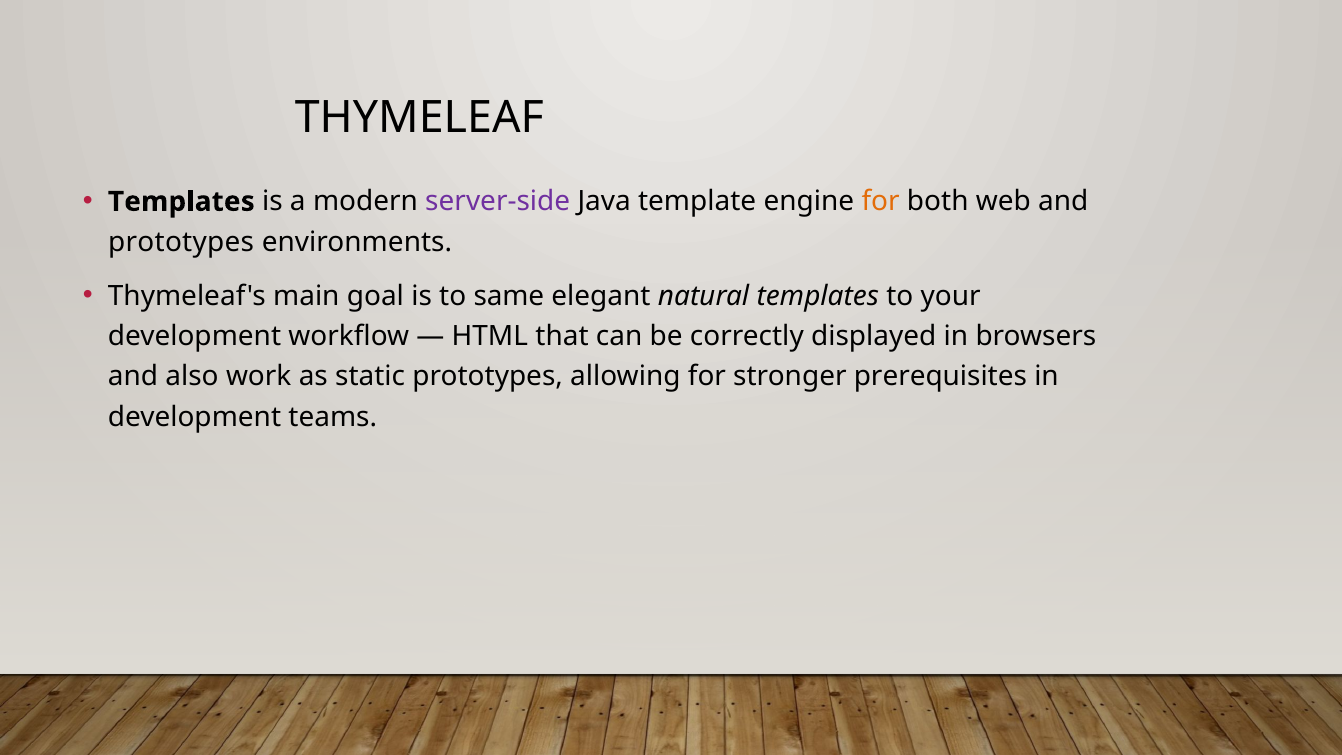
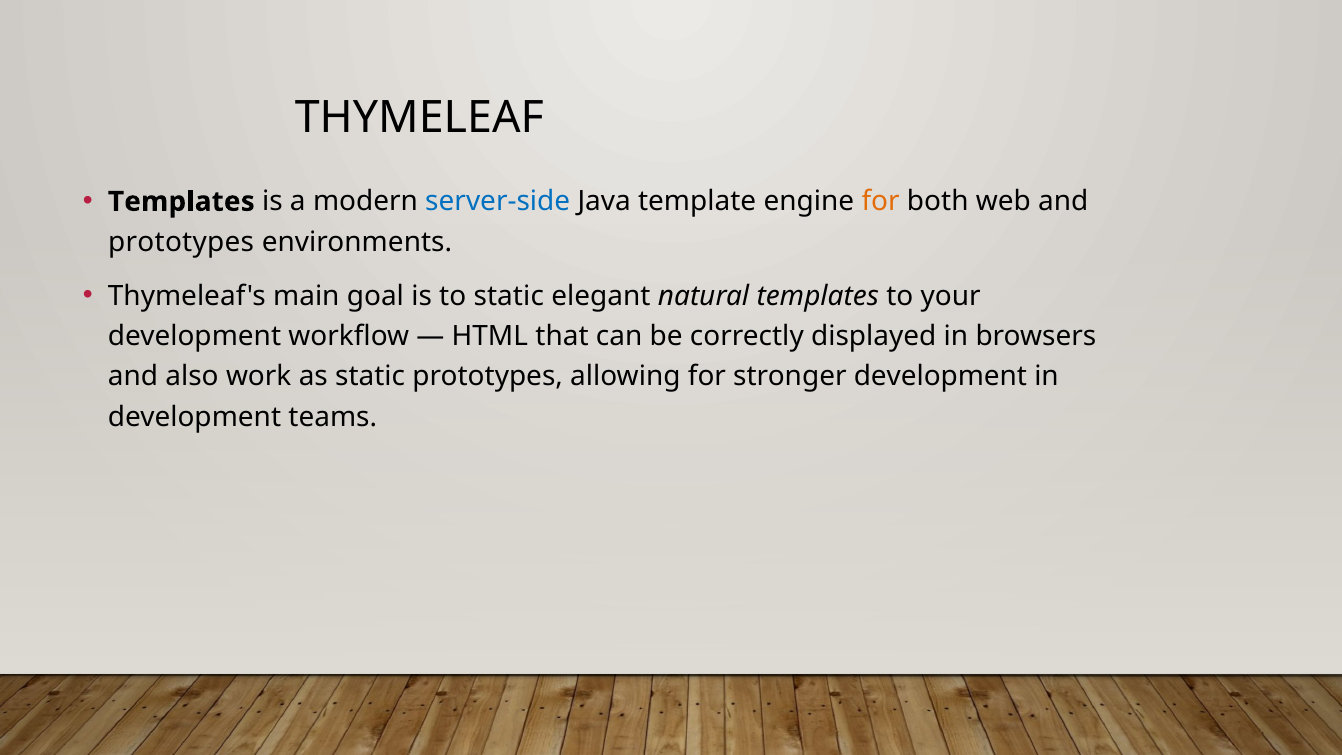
server-side colour: purple -> blue
to same: same -> static
stronger prerequisites: prerequisites -> development
